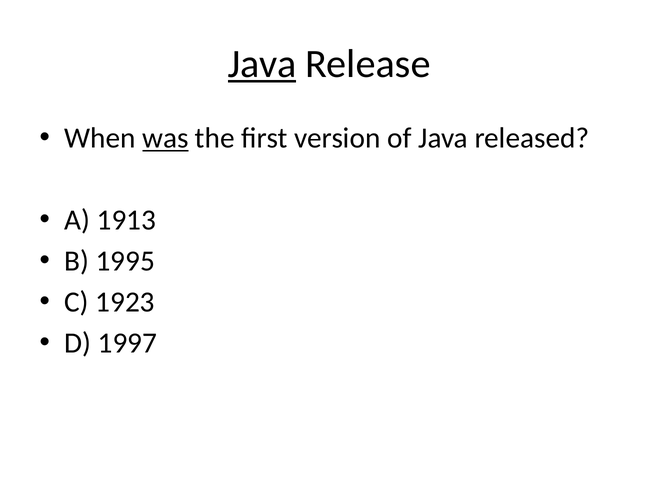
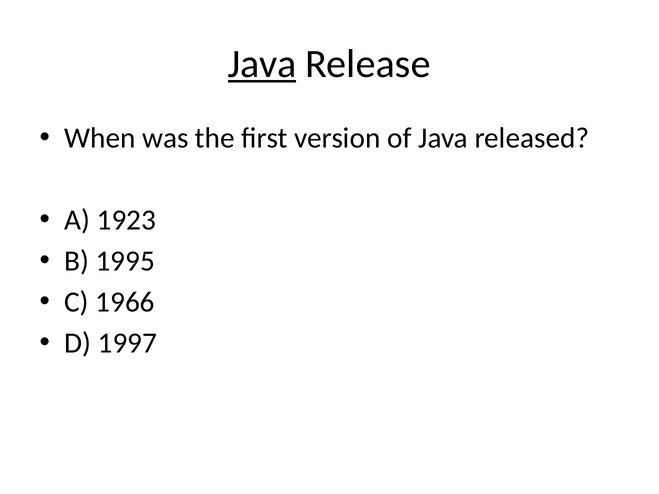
was underline: present -> none
1913: 1913 -> 1923
1923: 1923 -> 1966
